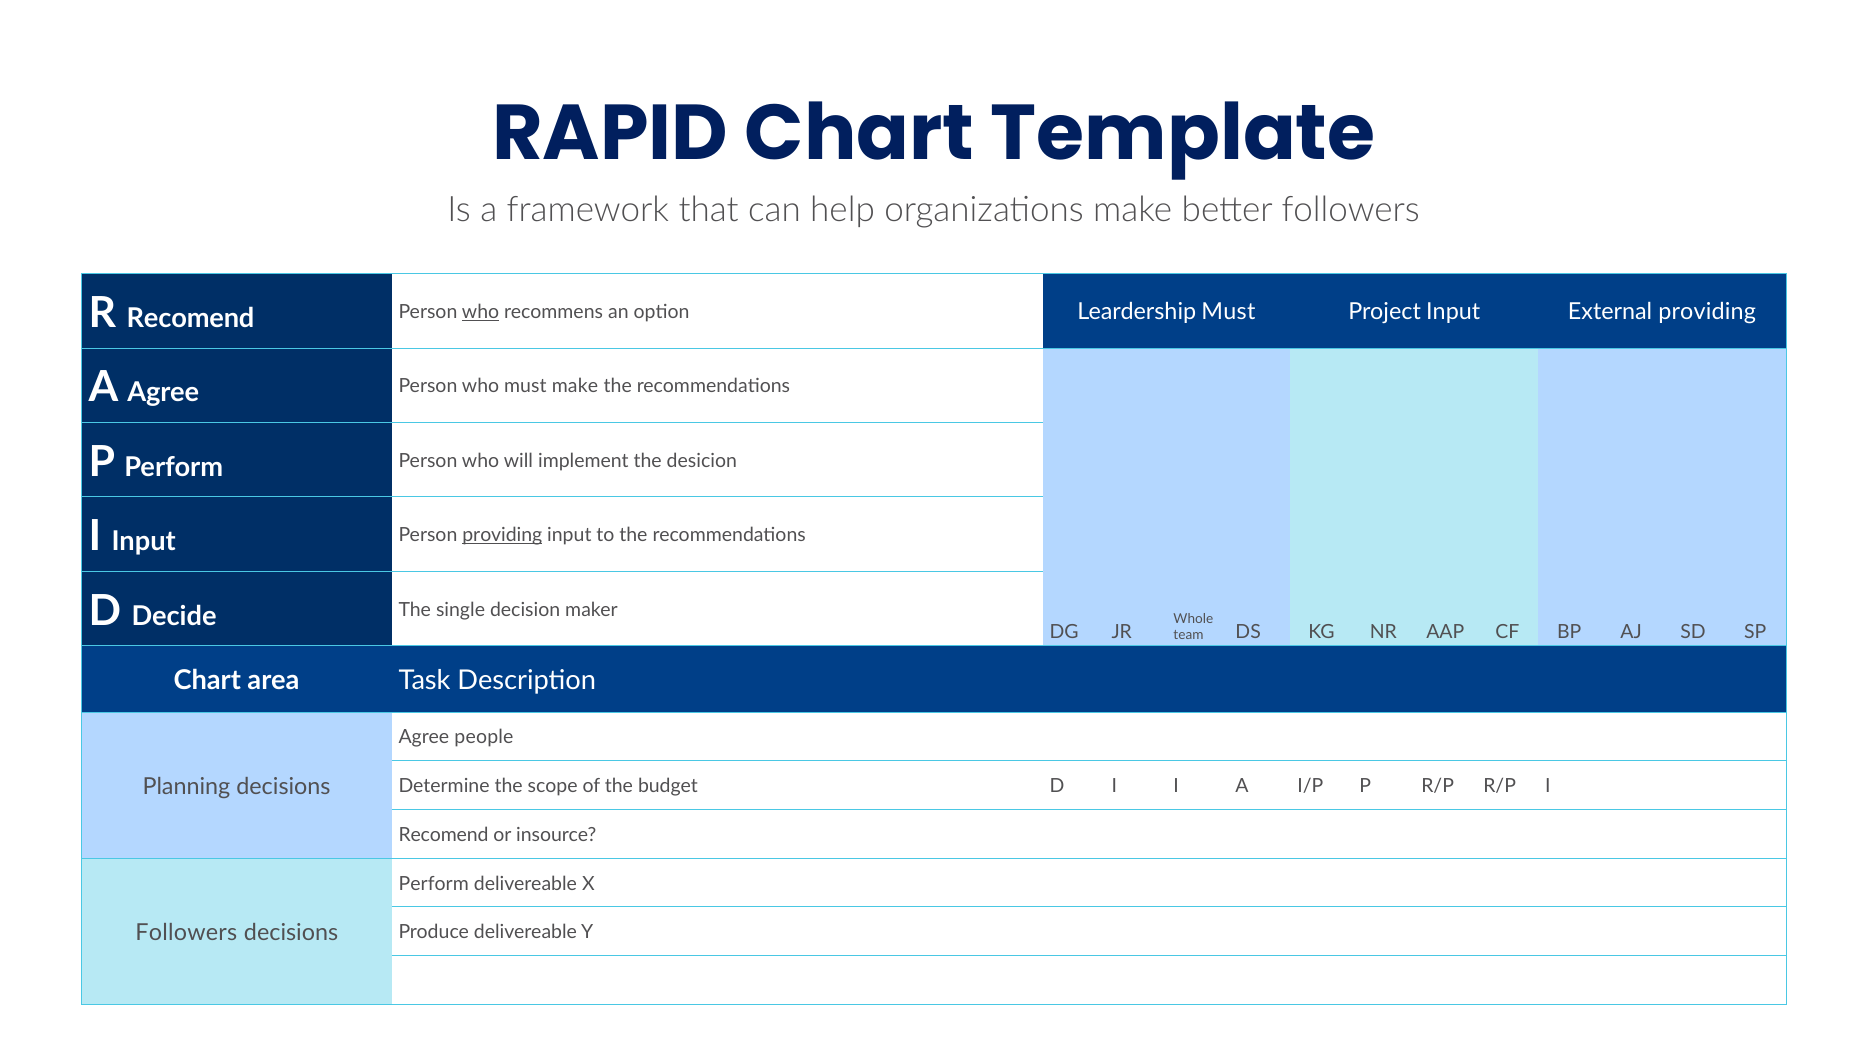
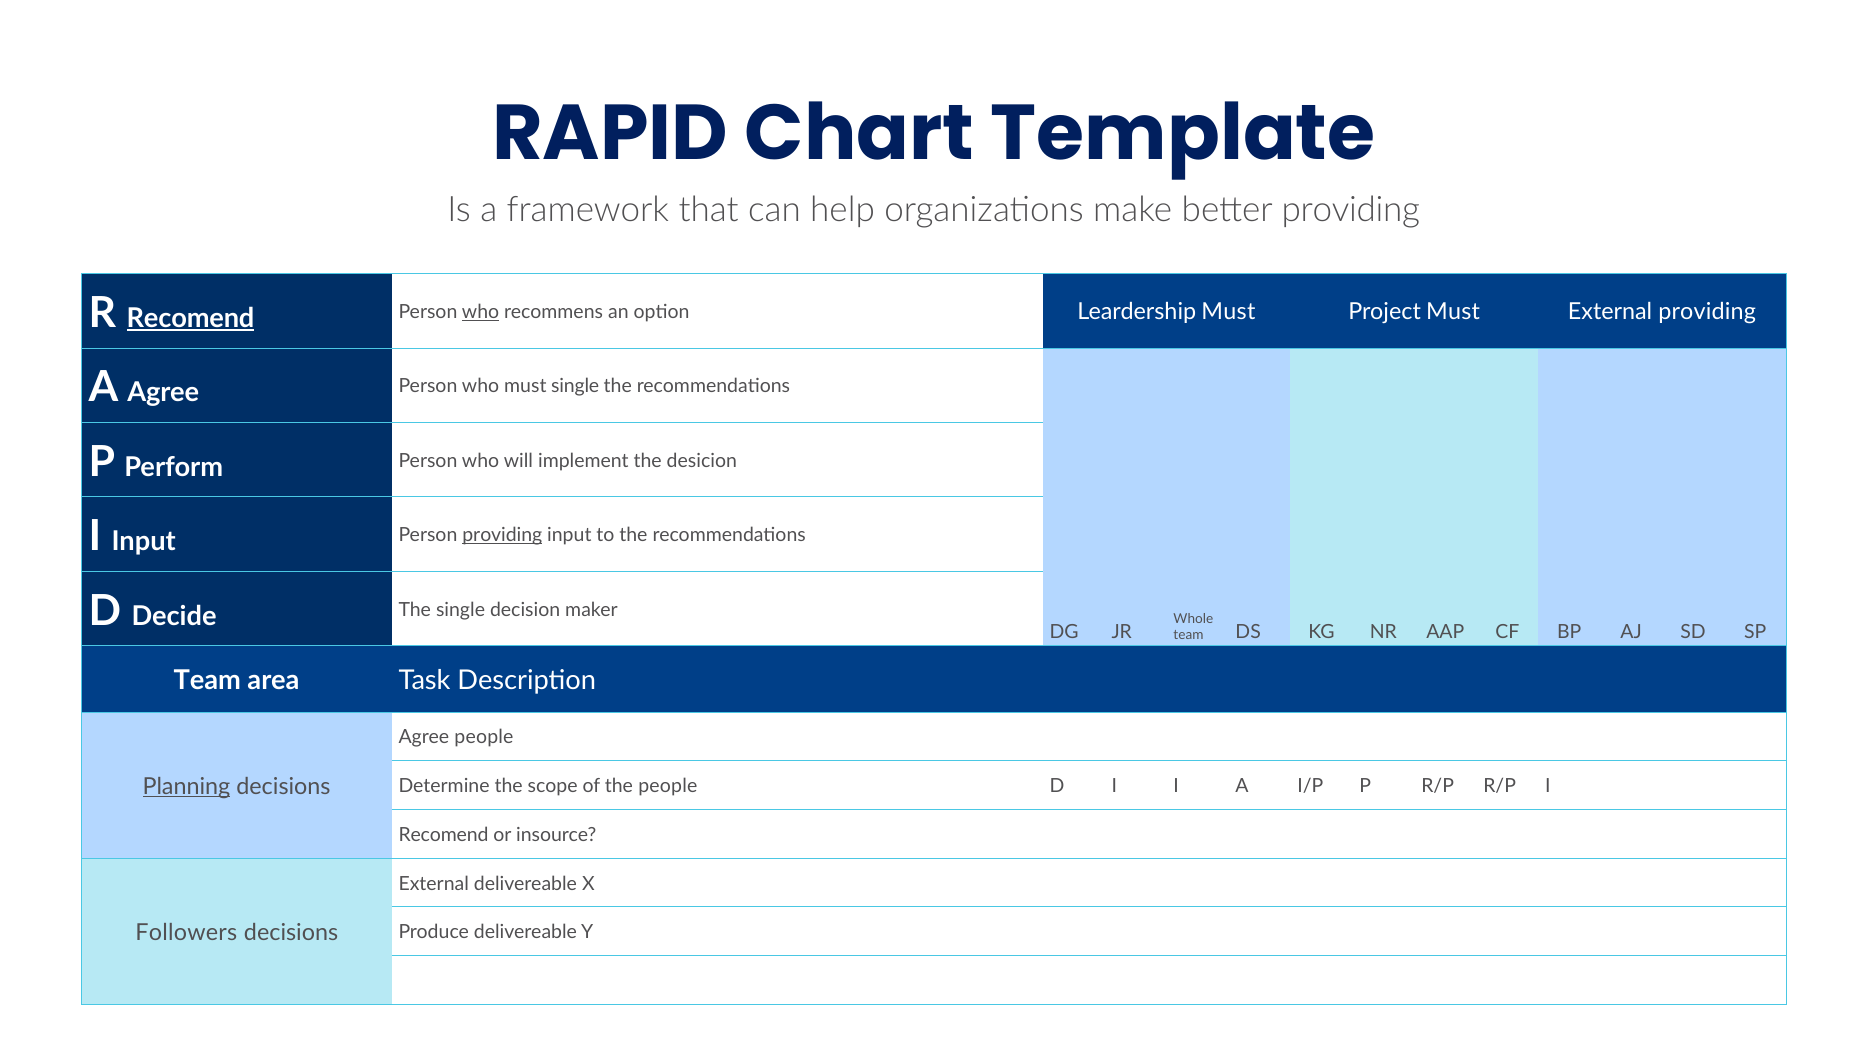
better followers: followers -> providing
Recomend at (191, 318) underline: none -> present
Project Input: Input -> Must
must make: make -> single
Chart at (207, 680): Chart -> Team
Planning underline: none -> present
the budget: budget -> people
Perform at (434, 884): Perform -> External
